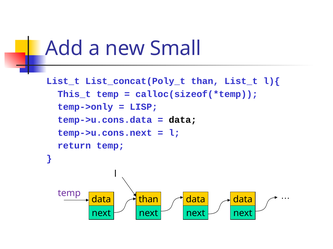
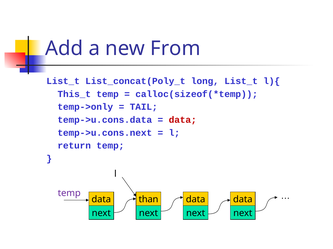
Small: Small -> From
List_concat(Poly_t than: than -> long
LISP: LISP -> TAIL
data at (183, 120) colour: black -> red
